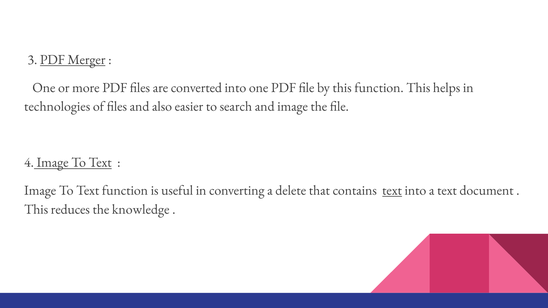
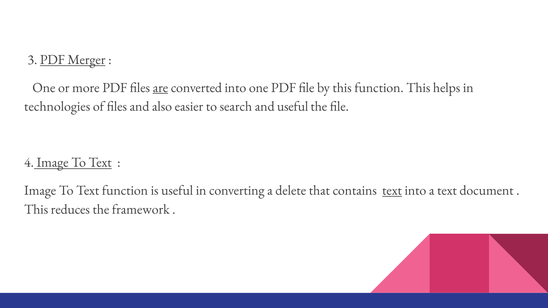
are underline: none -> present
and image: image -> useful
knowledge: knowledge -> framework
